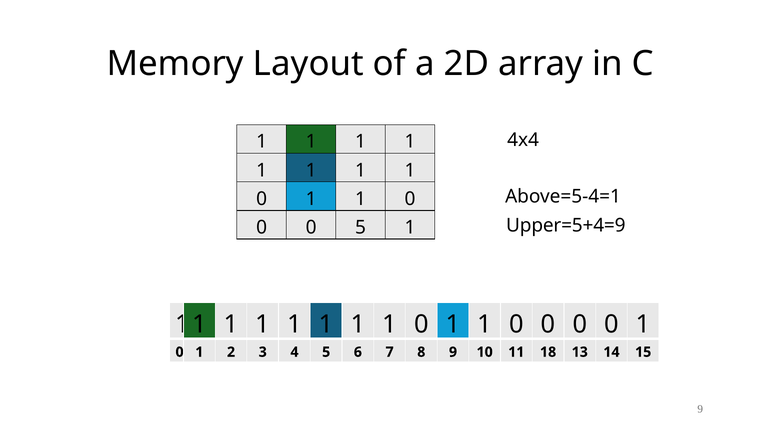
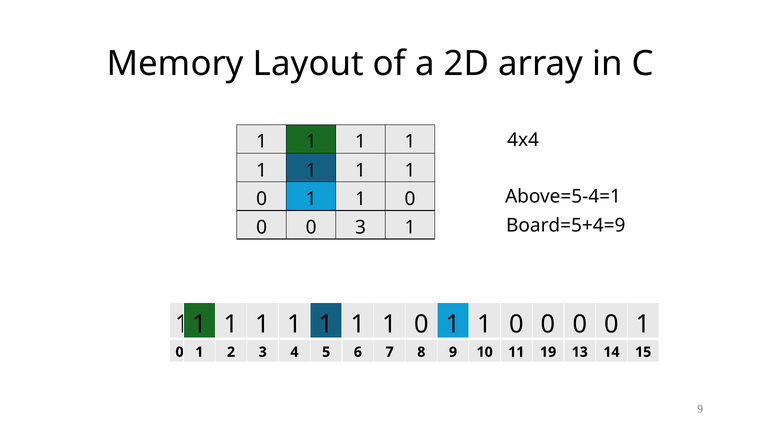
Upper=5+4=9: Upper=5+4=9 -> Board=5+4=9
0 5: 5 -> 3
18: 18 -> 19
